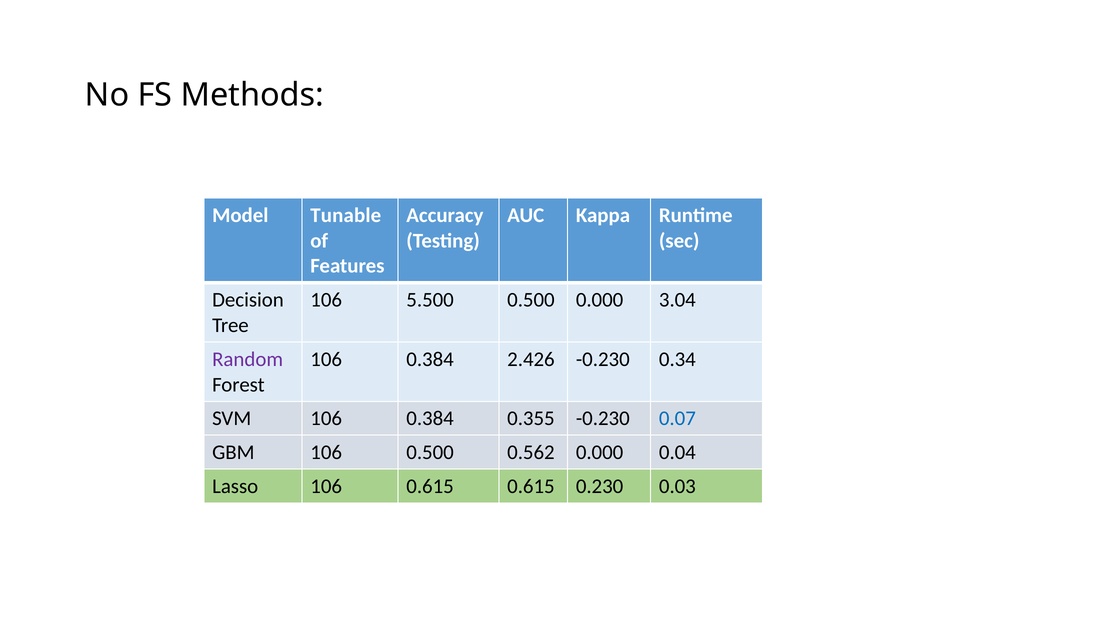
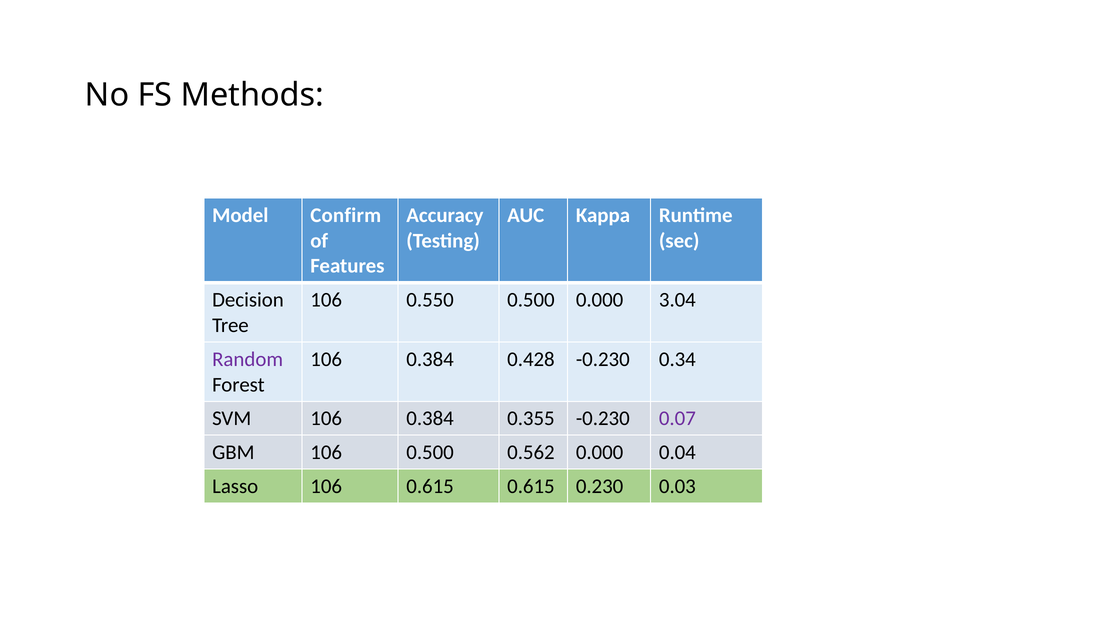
Tunable: Tunable -> Confirm
5.500: 5.500 -> 0.550
2.426: 2.426 -> 0.428
0.07 colour: blue -> purple
